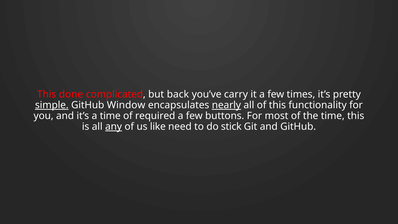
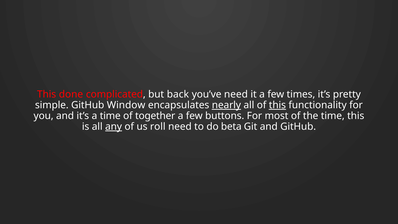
you’ve carry: carry -> need
simple underline: present -> none
this at (277, 105) underline: none -> present
required: required -> together
like: like -> roll
stick: stick -> beta
